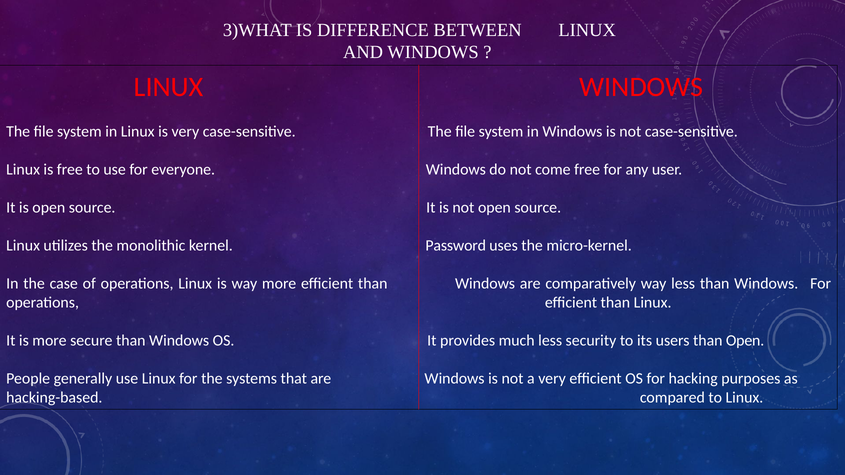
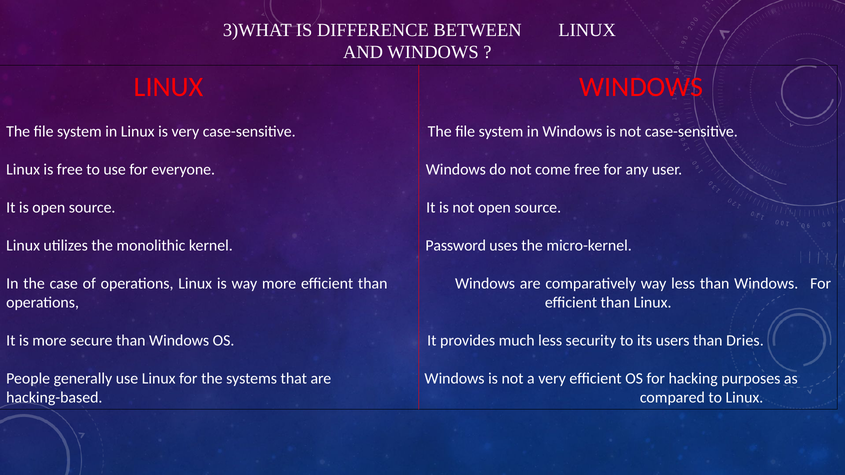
than Open: Open -> Dries
